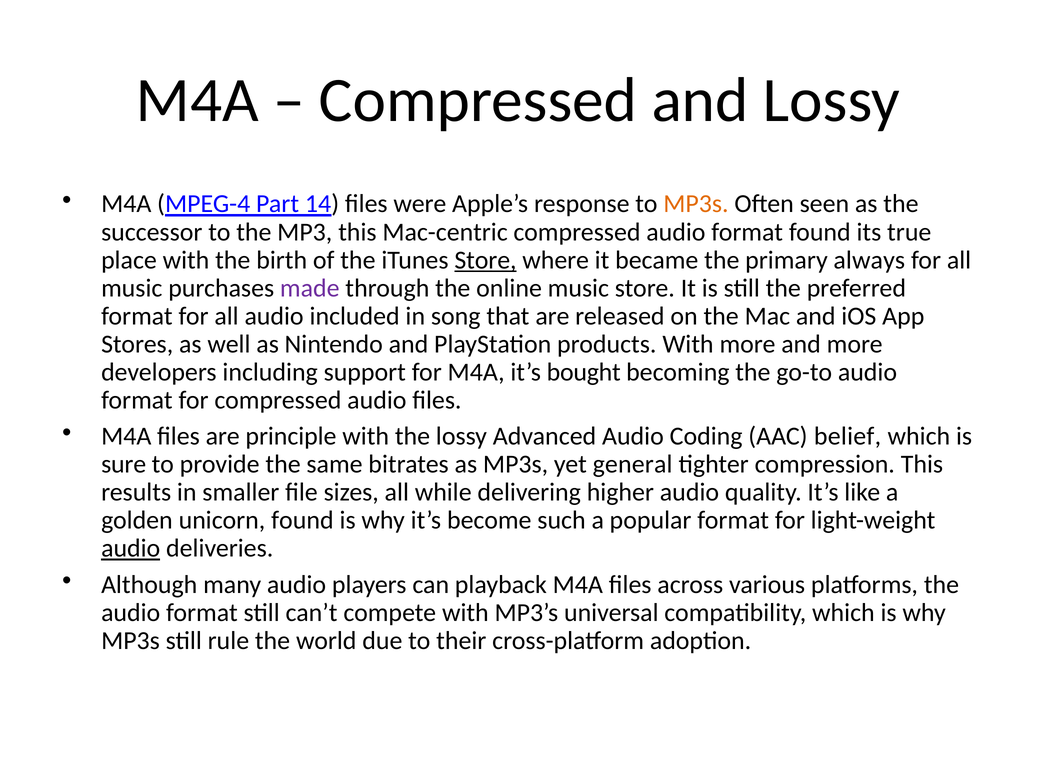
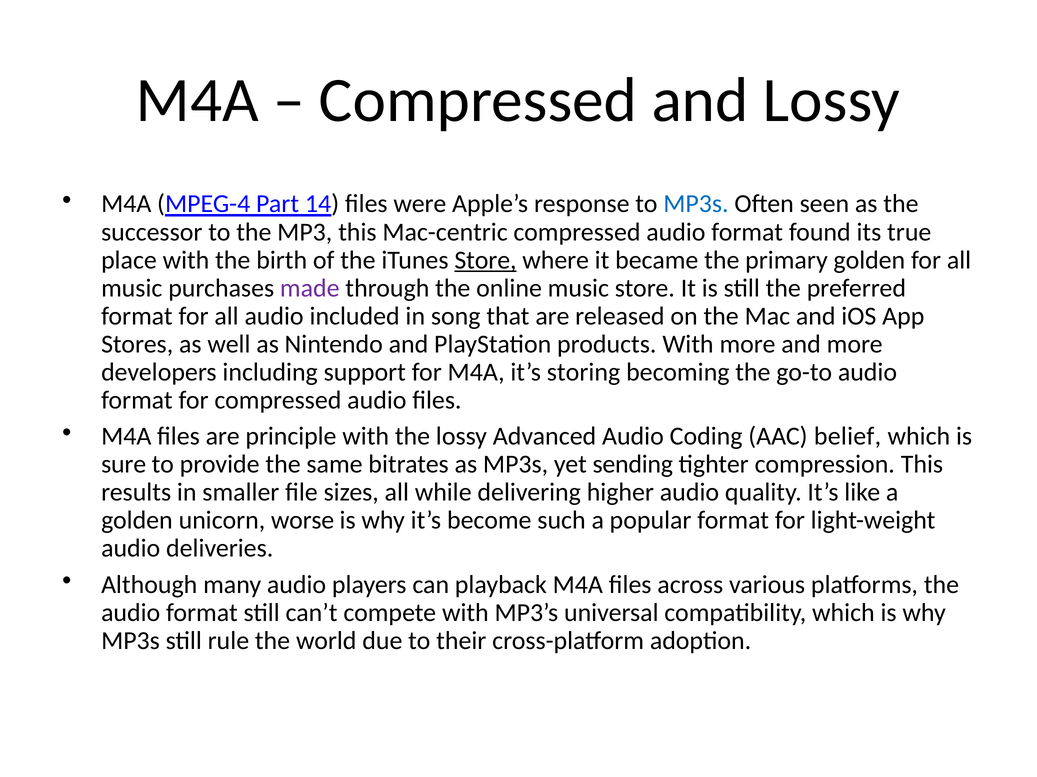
MP3s at (696, 204) colour: orange -> blue
primary always: always -> golden
bought: bought -> storing
general: general -> sending
unicorn found: found -> worse
audio at (131, 549) underline: present -> none
